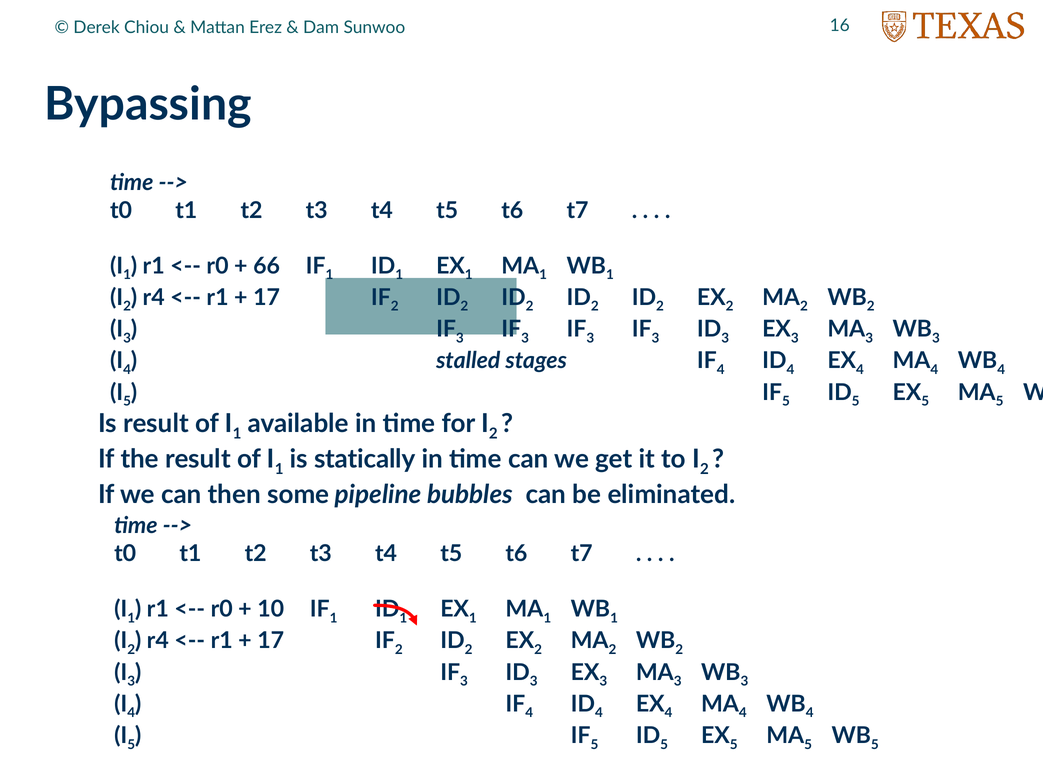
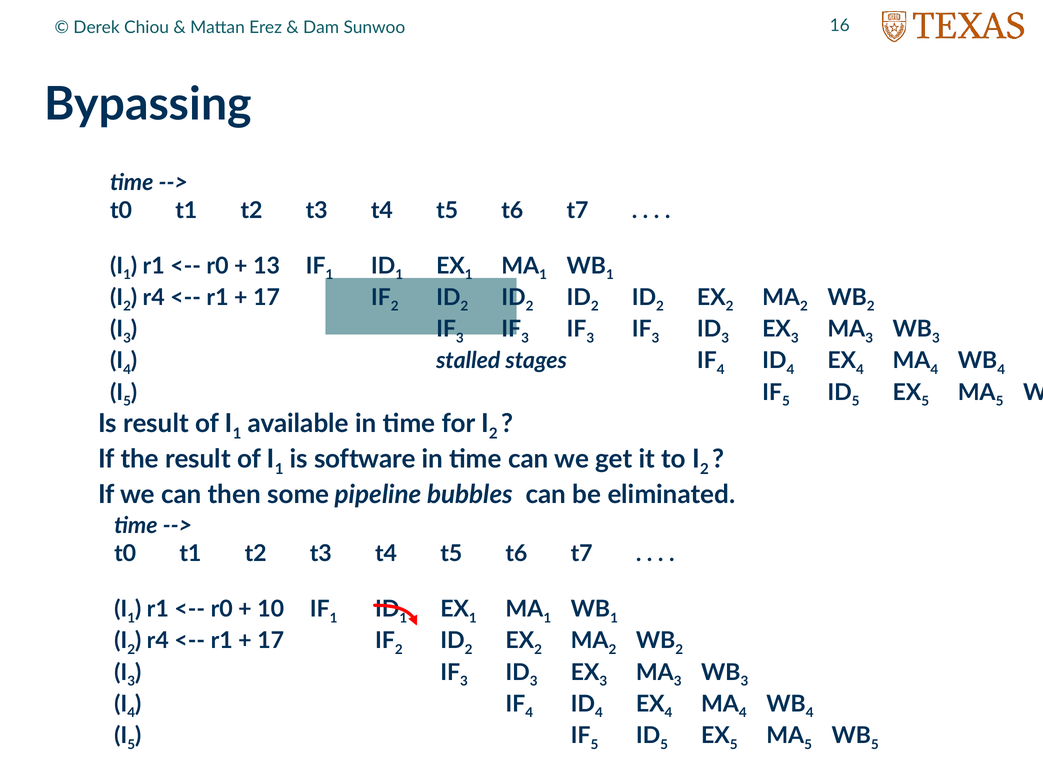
66: 66 -> 13
statically: statically -> software
